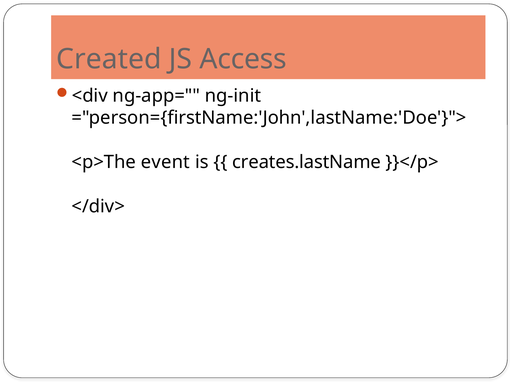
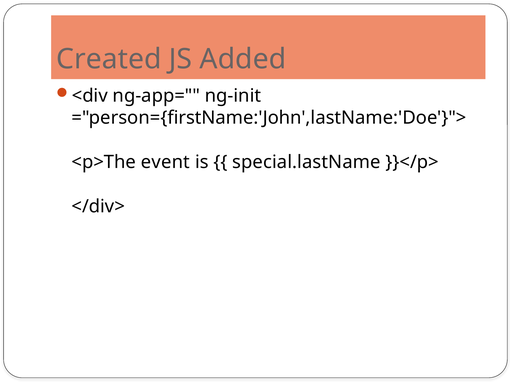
Access: Access -> Added
creates.lastName: creates.lastName -> special.lastName
